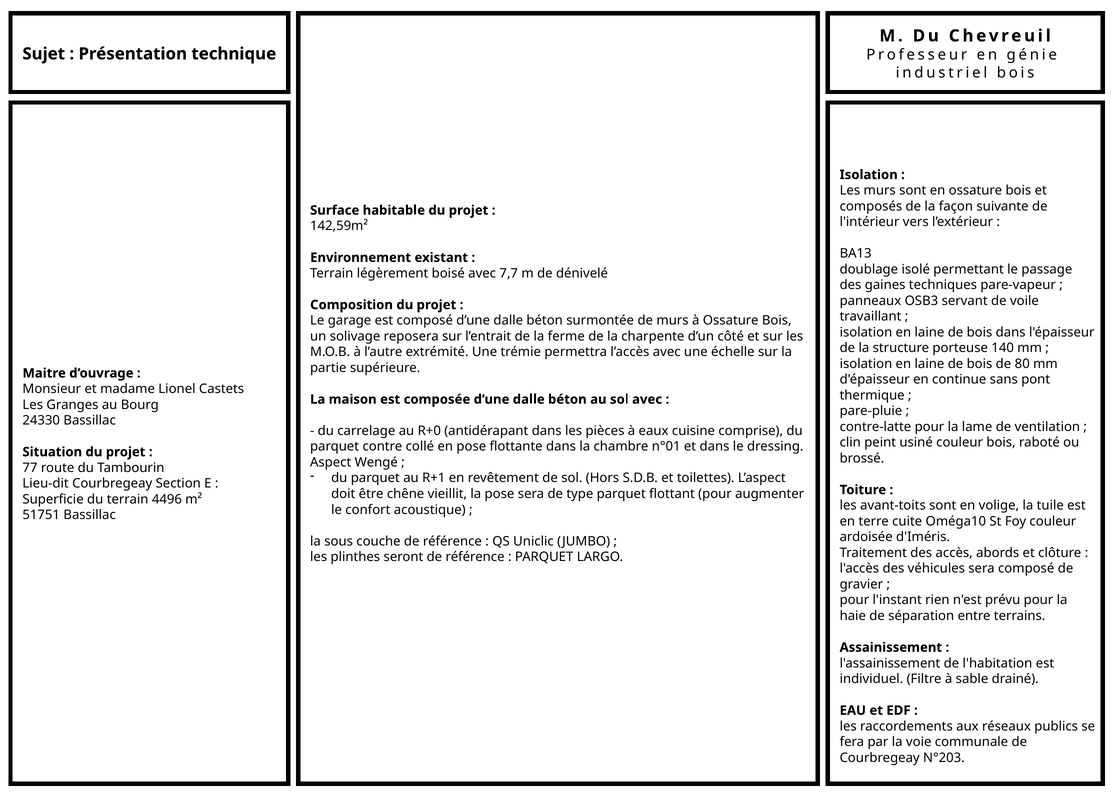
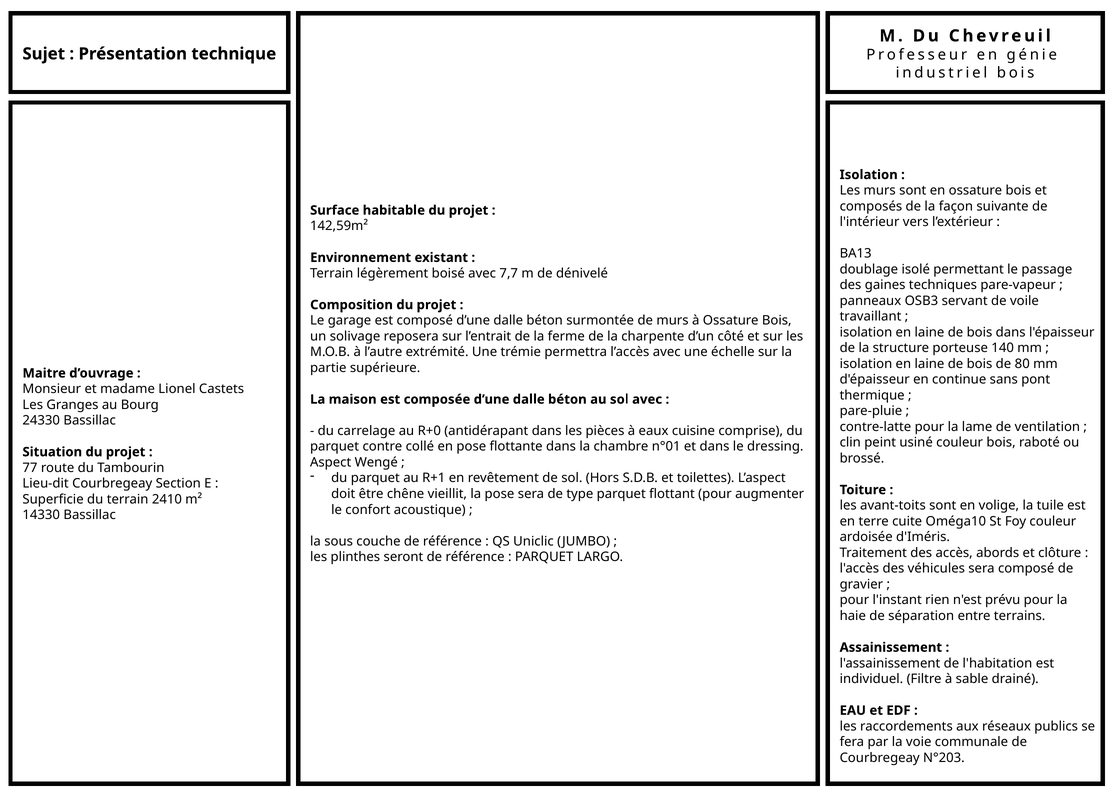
4496: 4496 -> 2410
51751: 51751 -> 14330
